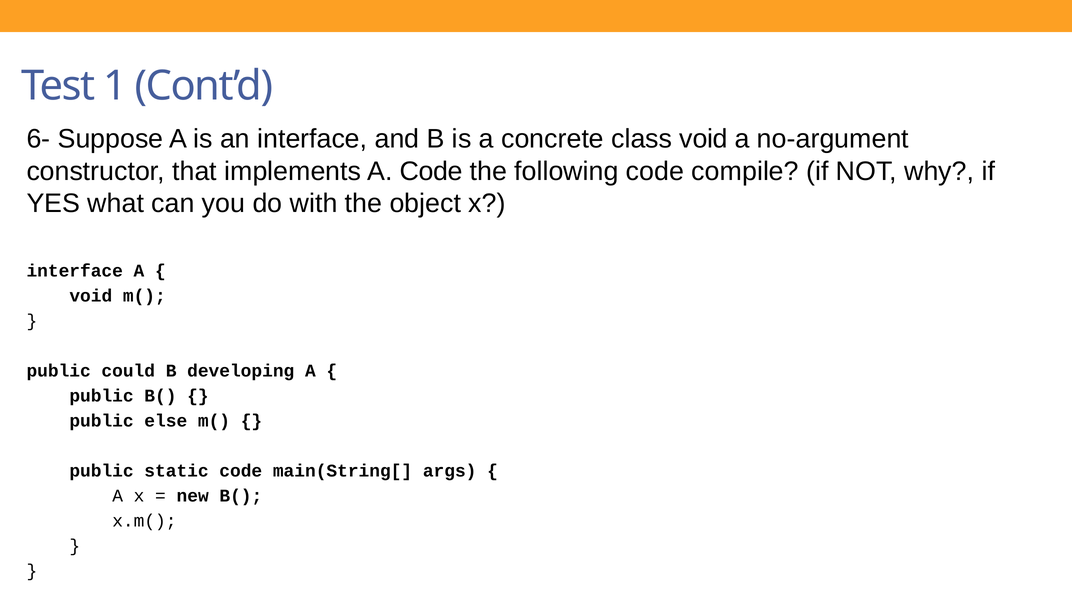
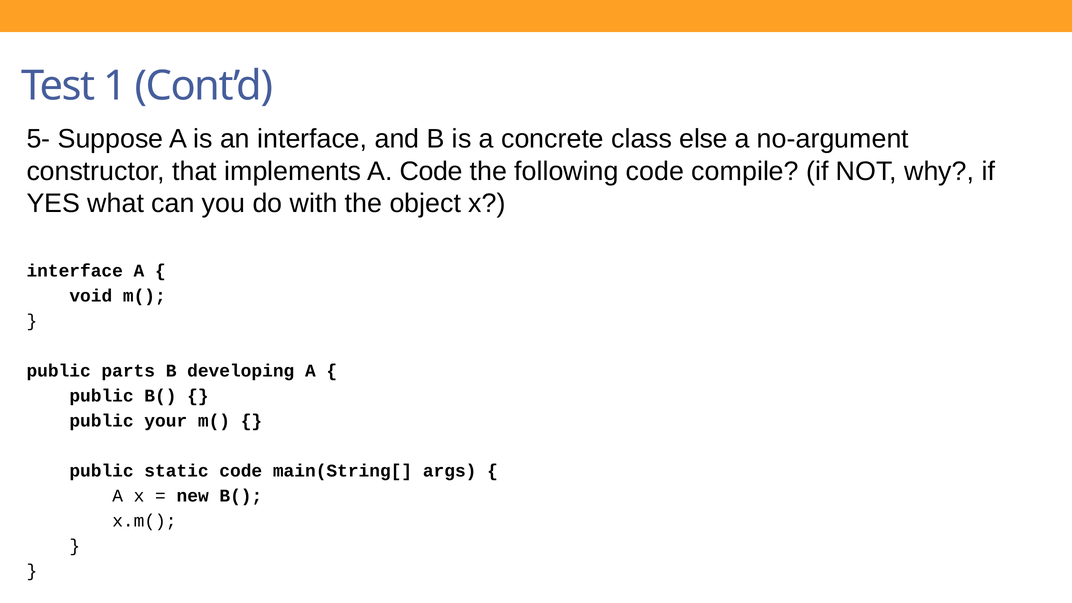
6-: 6- -> 5-
class void: void -> else
could: could -> parts
else: else -> your
